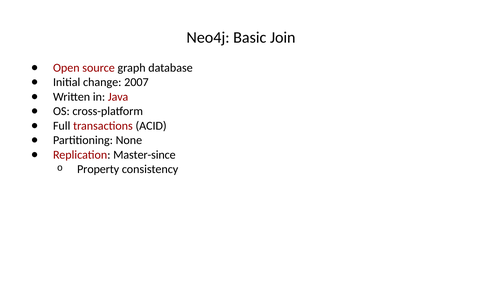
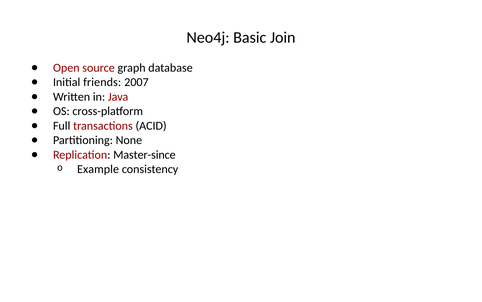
change: change -> friends
Property: Property -> Example
